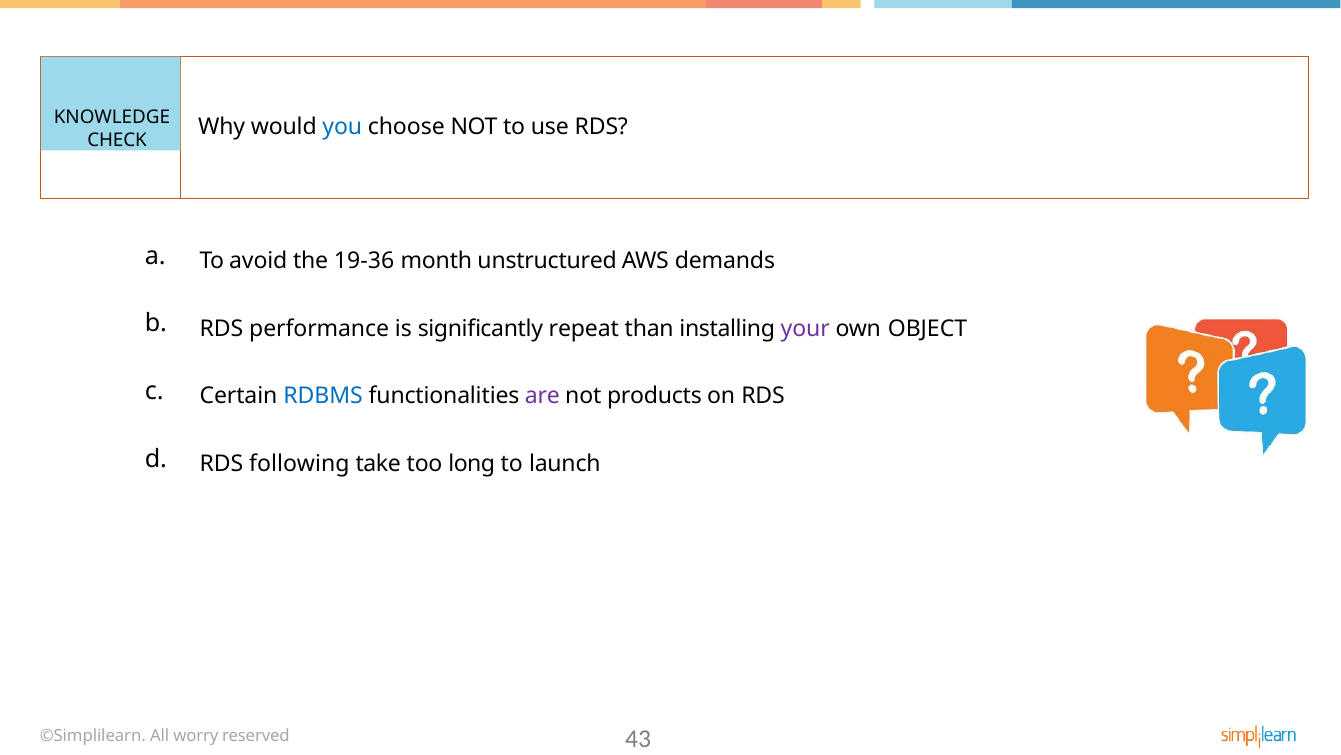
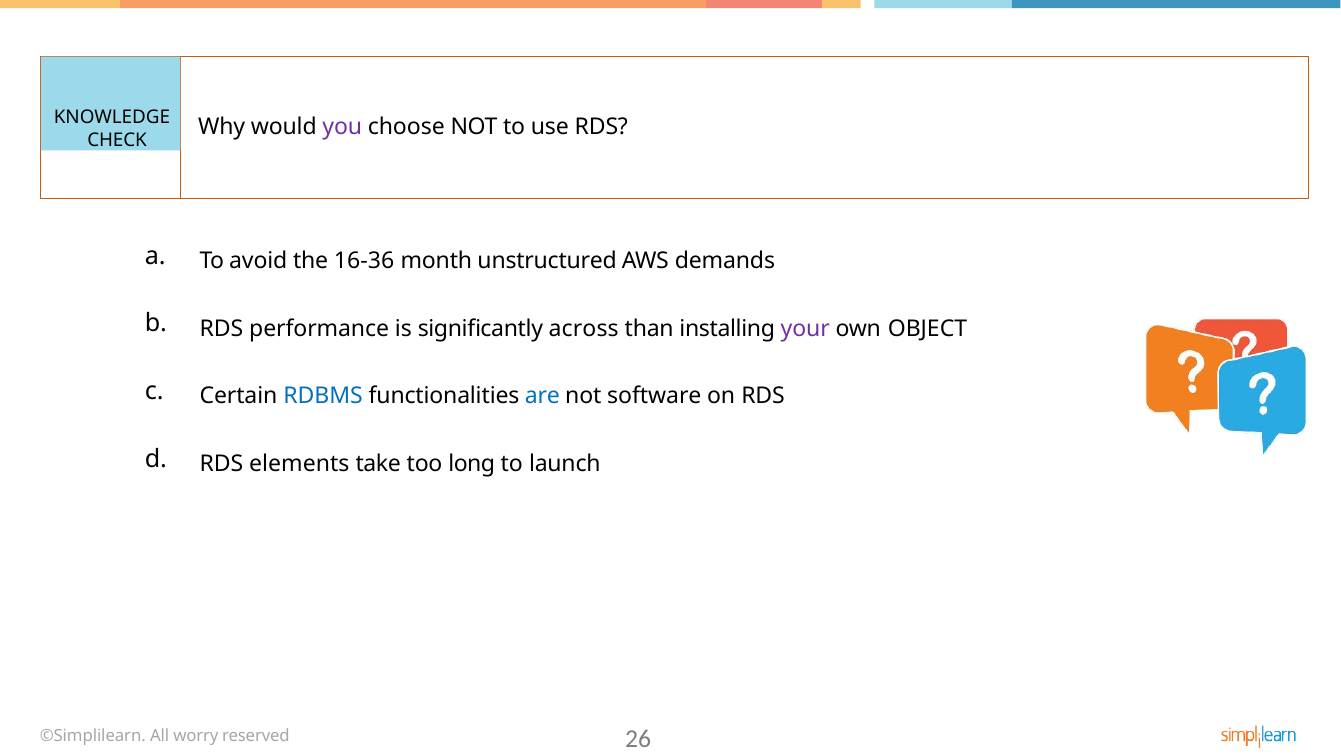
you colour: blue -> purple
19-36: 19-36 -> 16-36
repeat: repeat -> across
are colour: purple -> blue
products: products -> software
following: following -> elements
43: 43 -> 26
